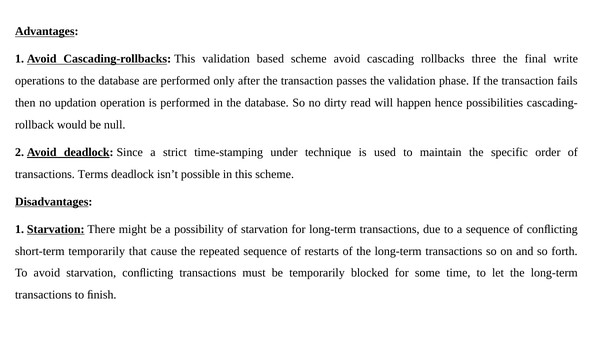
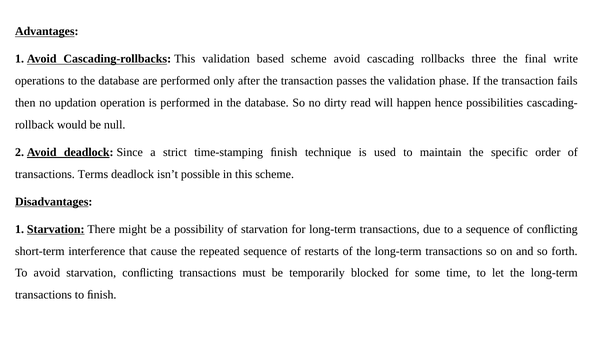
time-stamping under: under -> ﬁnish
short-term temporarily: temporarily -> interference
